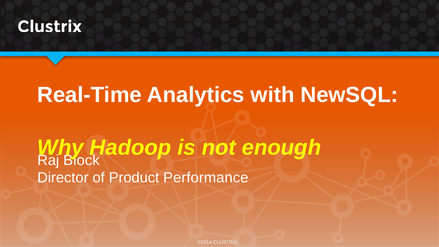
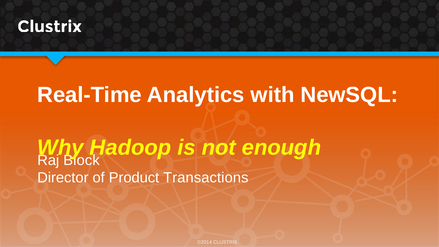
Performance: Performance -> Transactions
